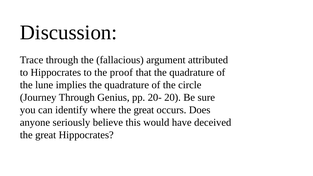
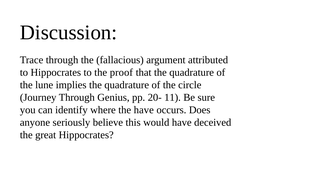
20: 20 -> 11
where the great: great -> have
